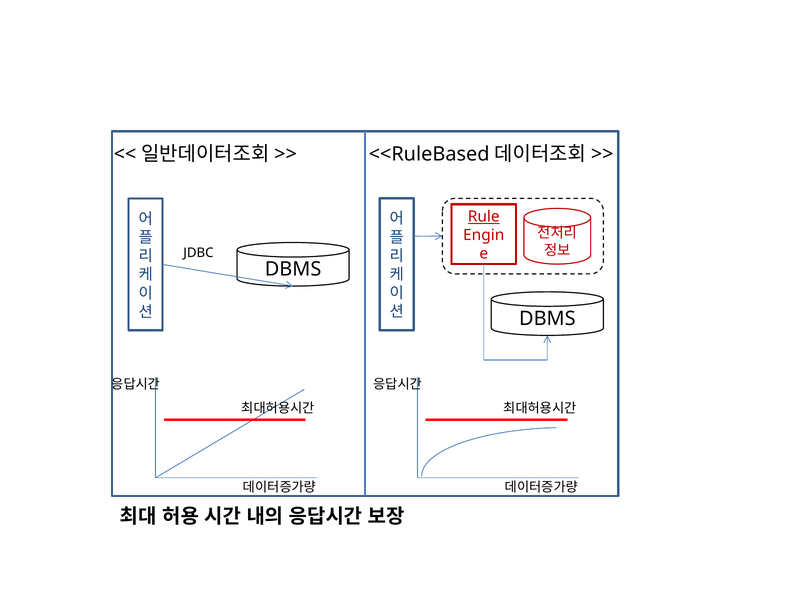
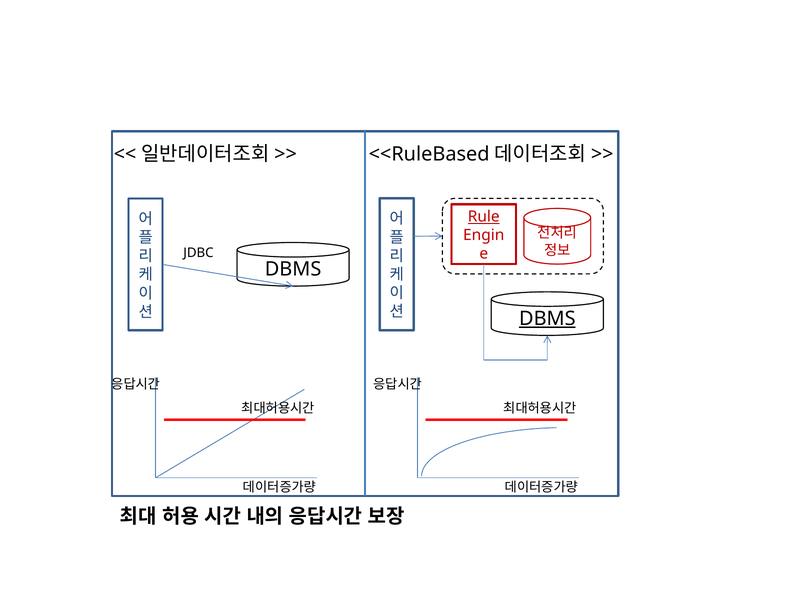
DBMS at (547, 319) underline: none -> present
